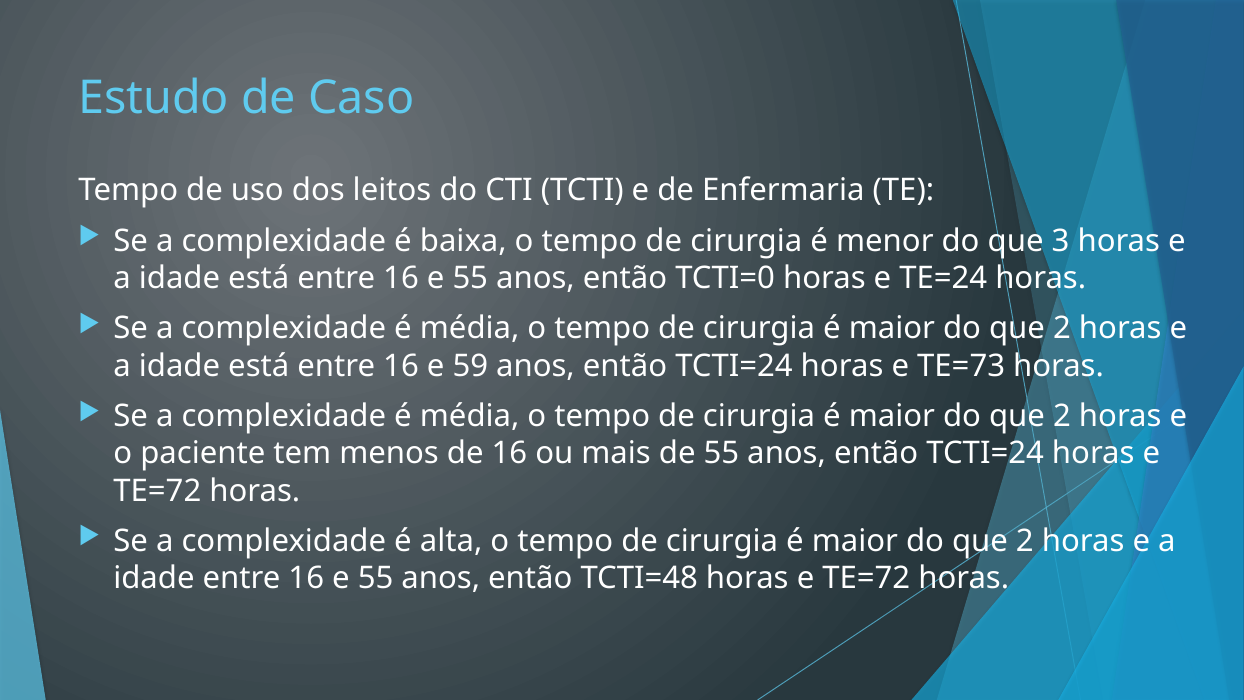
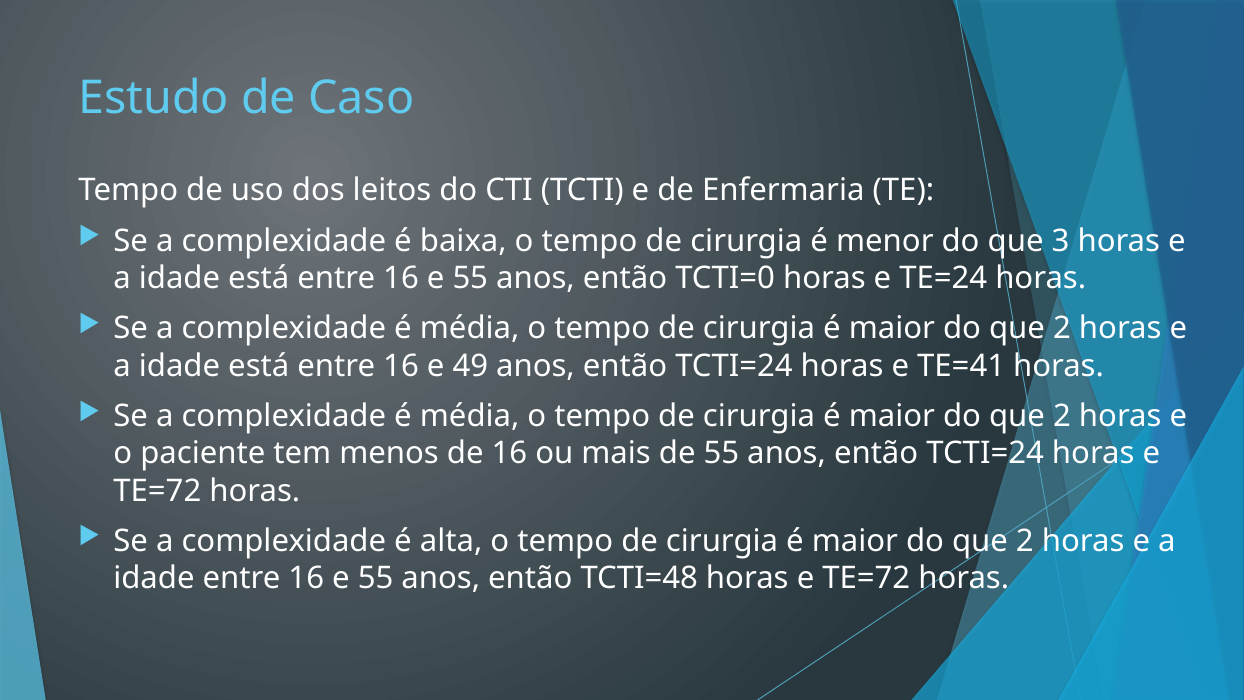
59: 59 -> 49
TE=73: TE=73 -> TE=41
